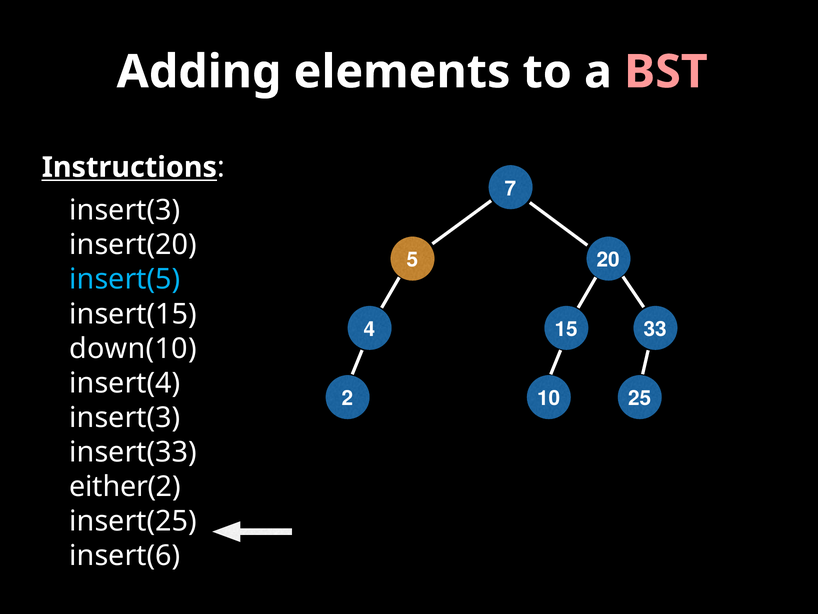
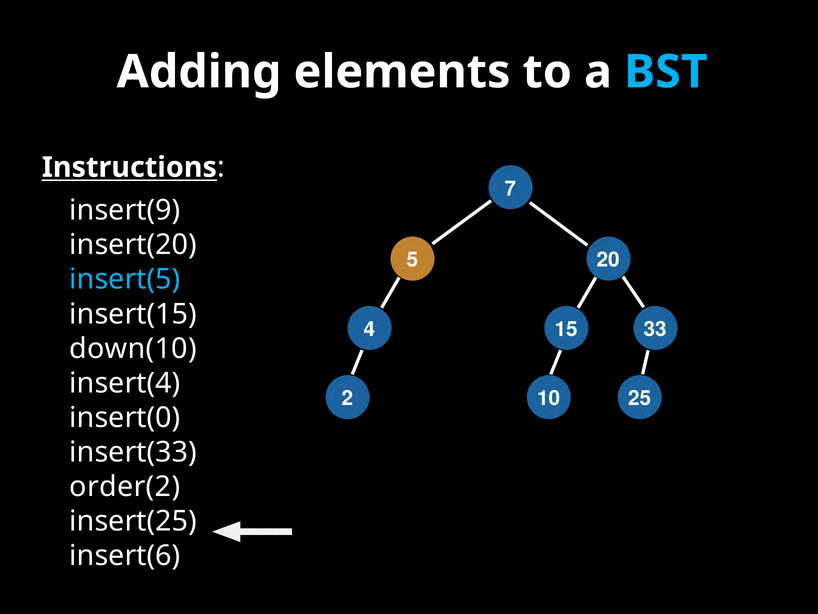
BST colour: pink -> light blue
insert(3 at (125, 210): insert(3 -> insert(9
insert(3 at (125, 417): insert(3 -> insert(0
either(2: either(2 -> order(2
